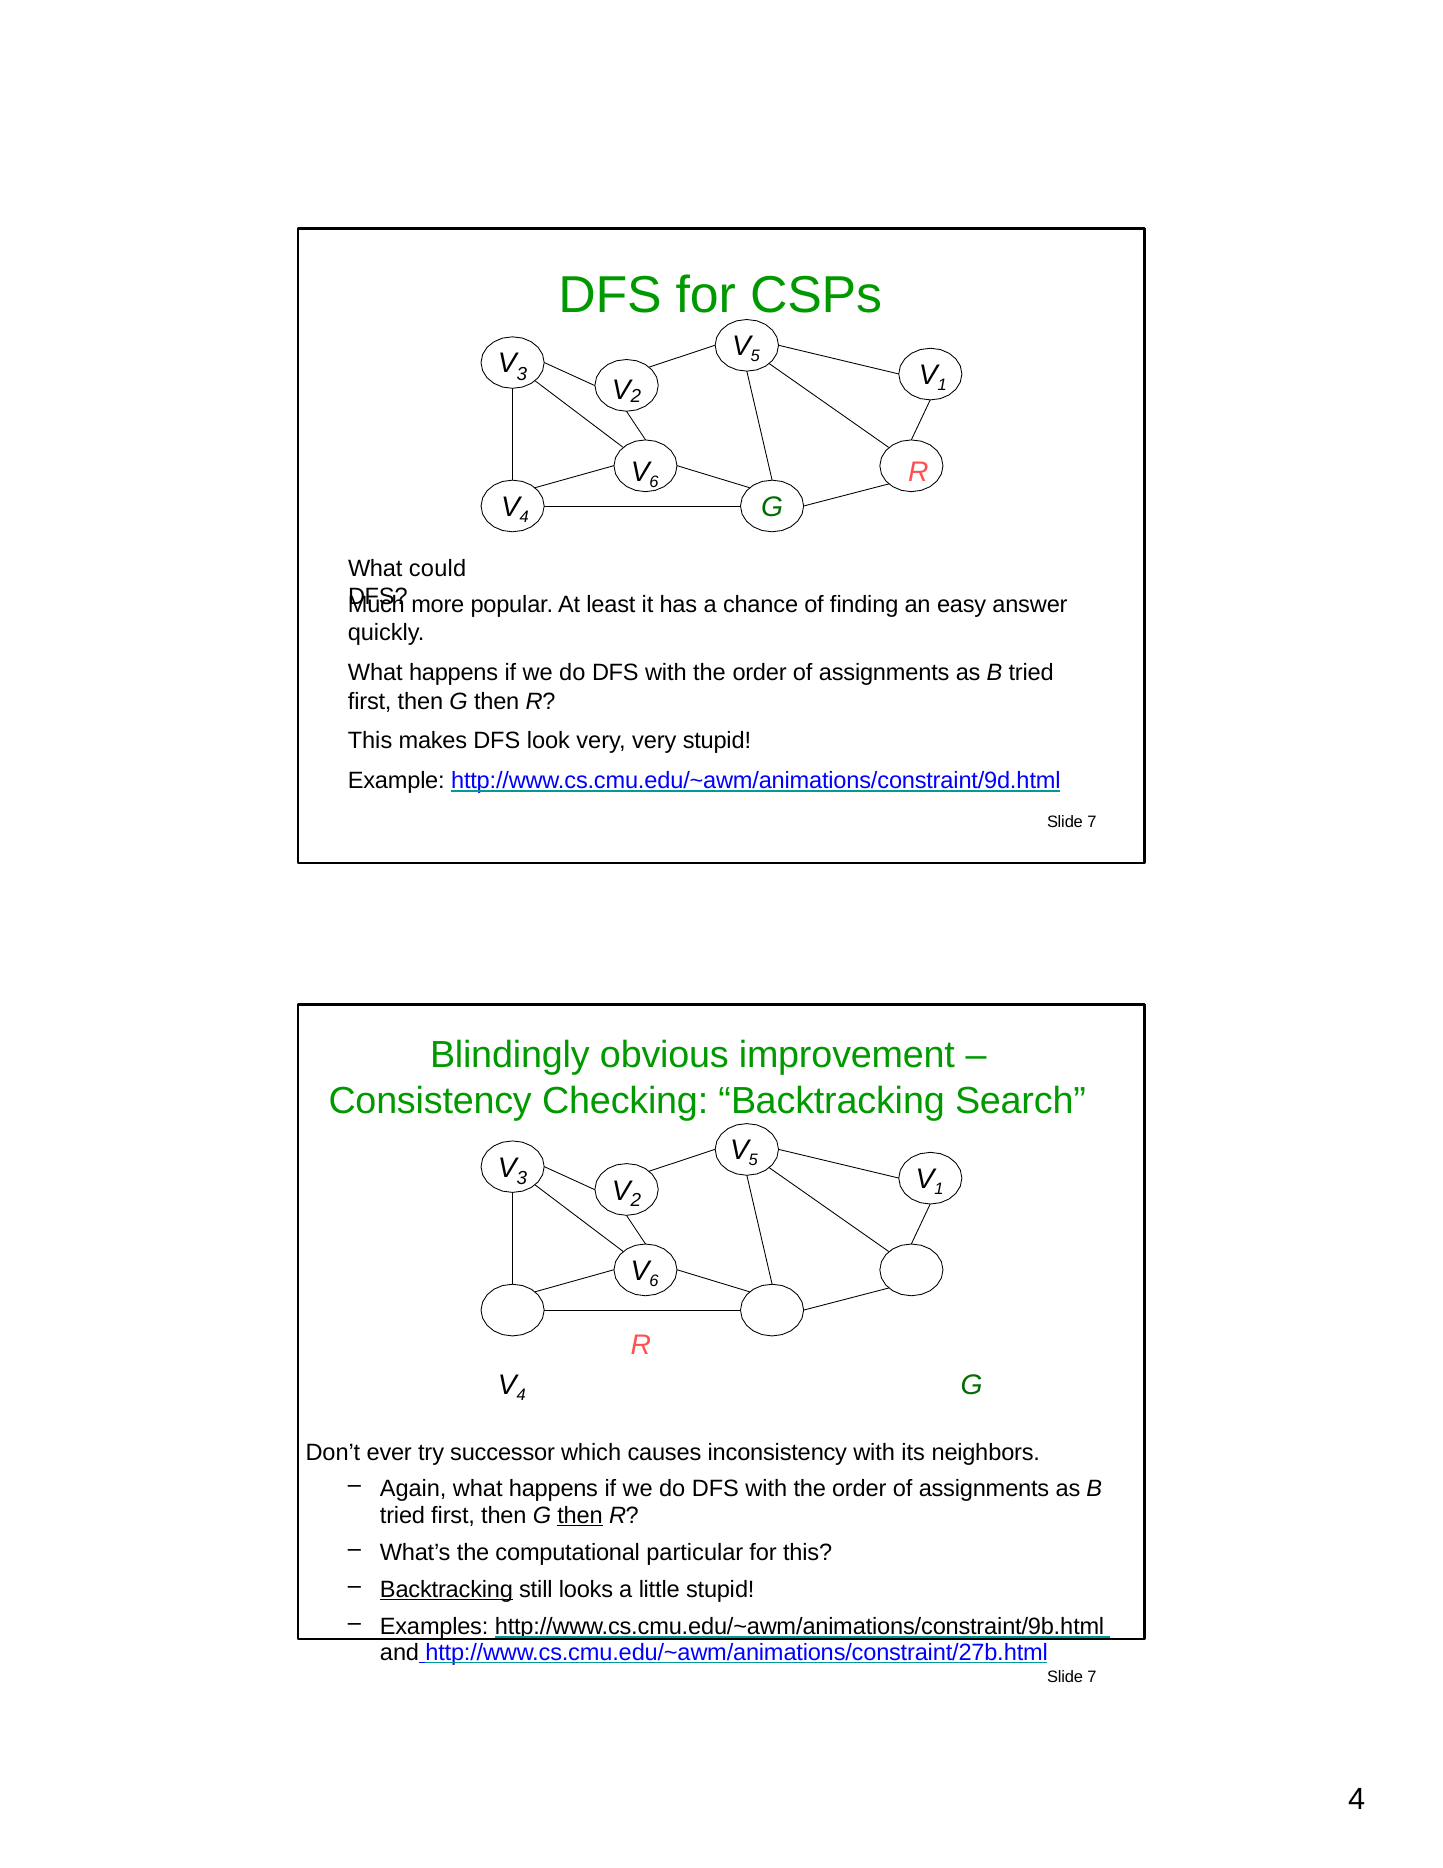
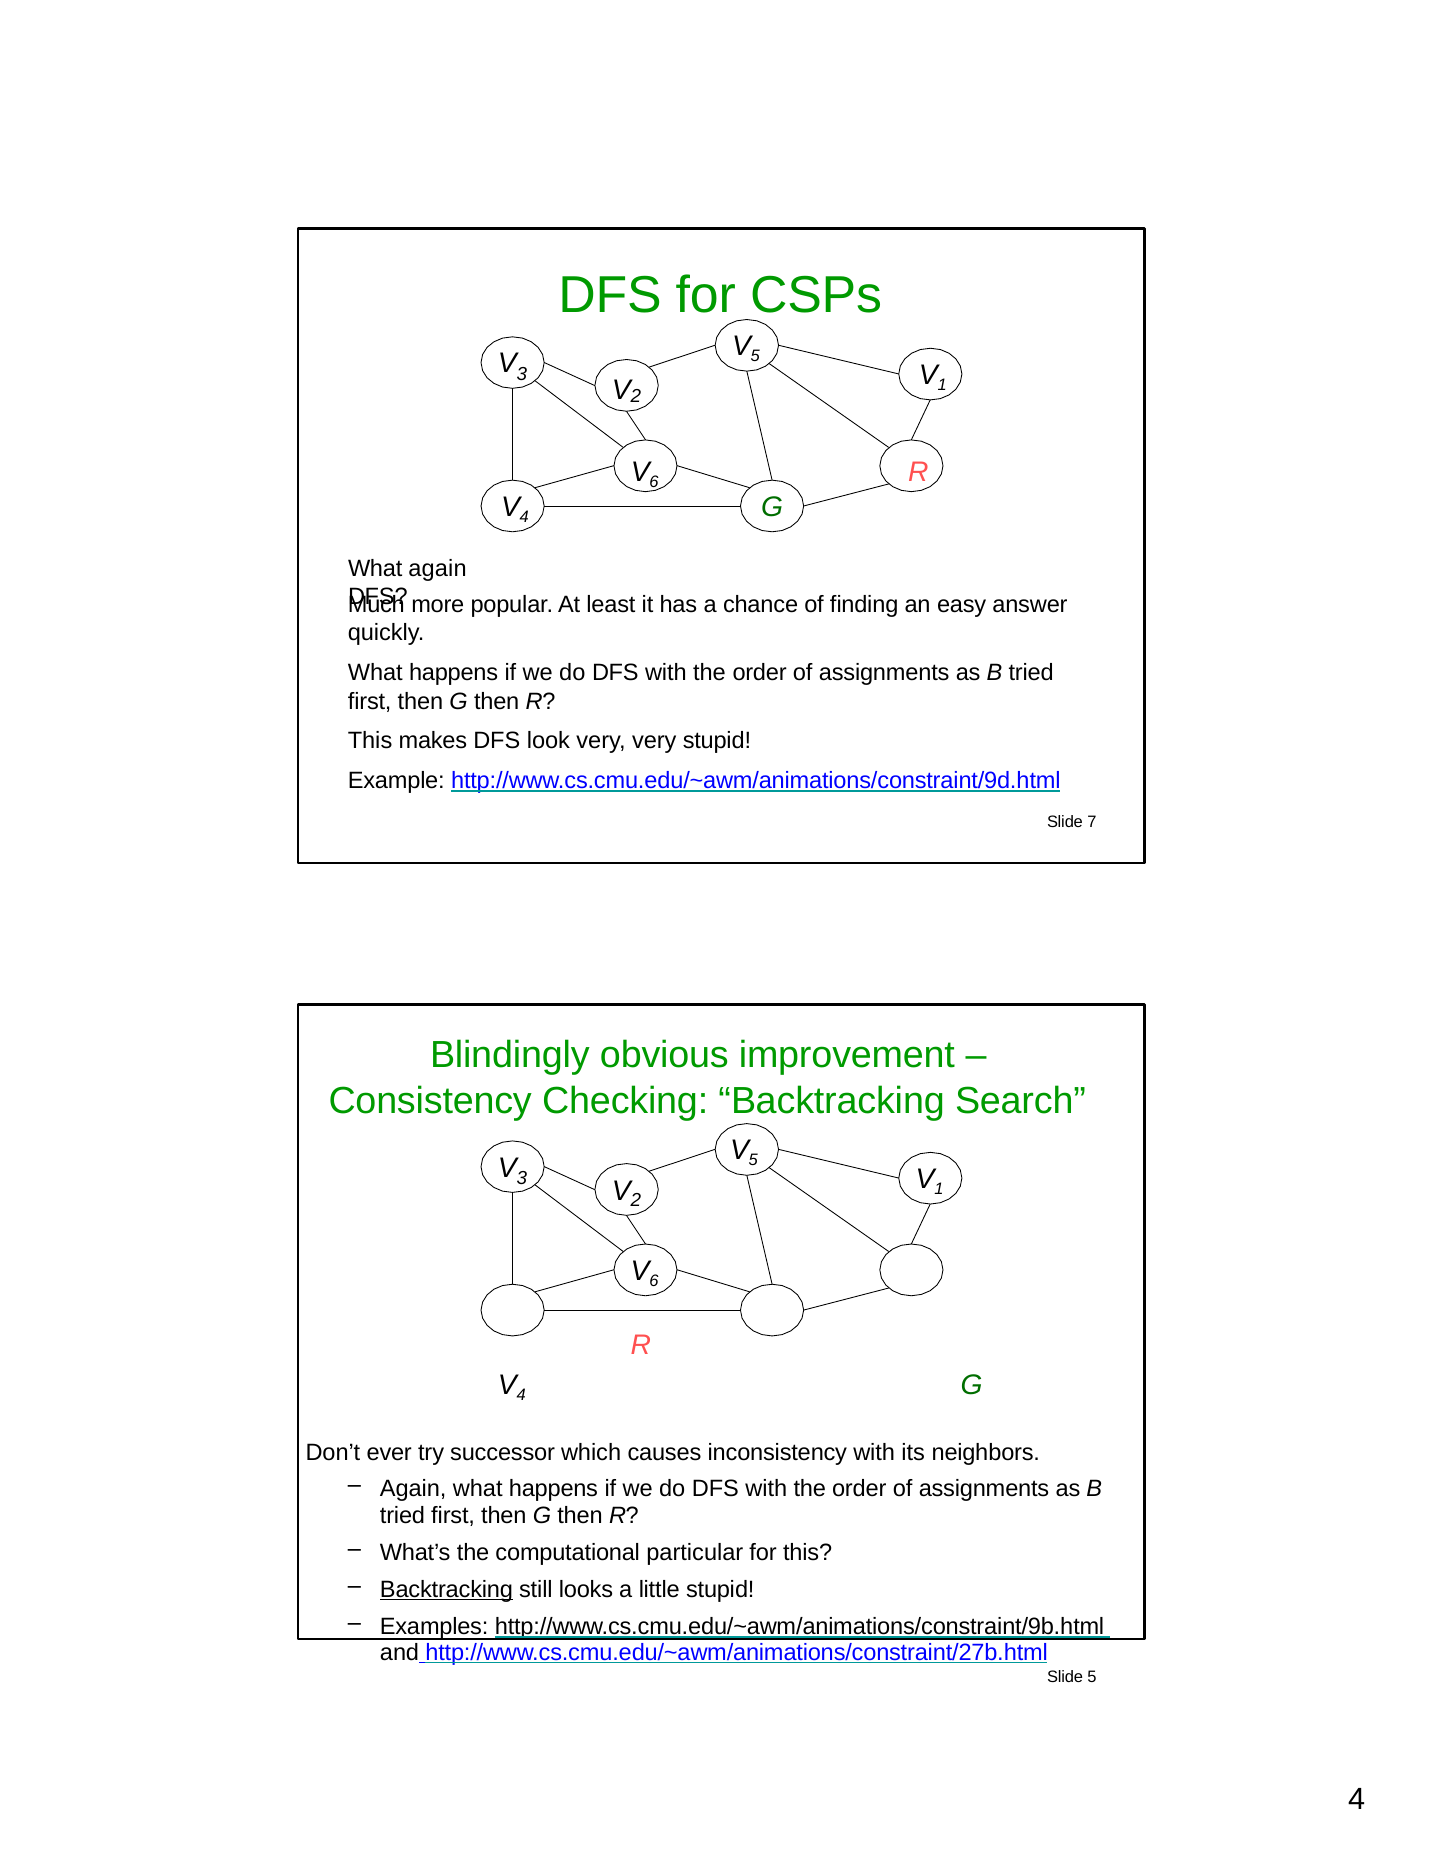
What could: could -> again
then at (580, 1515) underline: present -> none
7 at (1092, 1677): 7 -> 5
